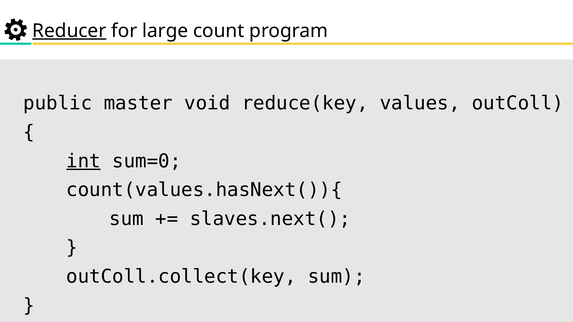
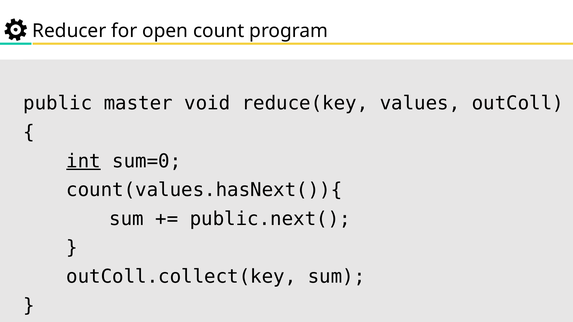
Reducer underline: present -> none
large: large -> open
slaves.next(: slaves.next( -> public.next(
